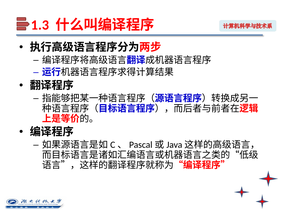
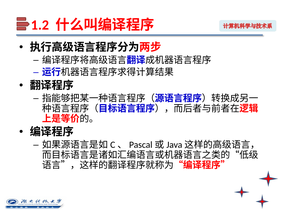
1.3: 1.3 -> 1.2
